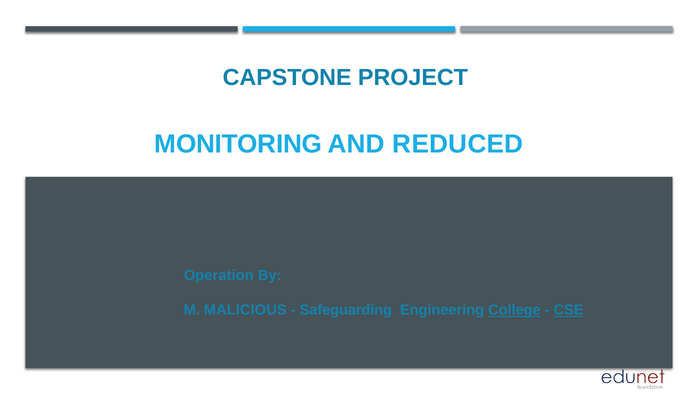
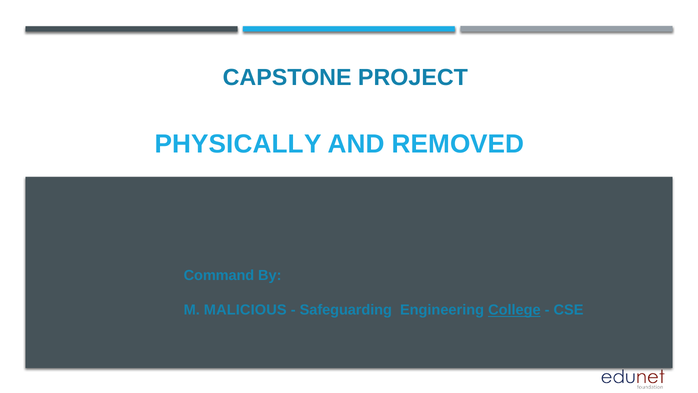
MONITORING: MONITORING -> PHYSICALLY
REDUCED: REDUCED -> REMOVED
Operation: Operation -> Command
CSE underline: present -> none
